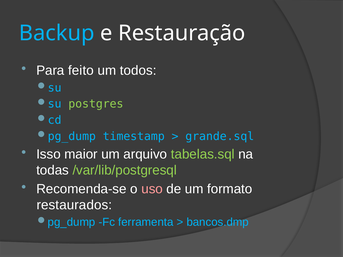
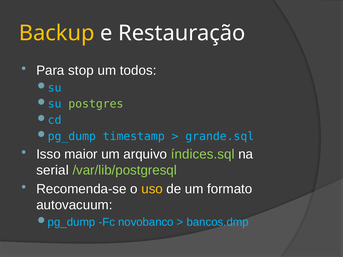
Backup colour: light blue -> yellow
feito: feito -> stop
tabelas.sql: tabelas.sql -> índices.sql
todas: todas -> serial
uso colour: pink -> yellow
restaurados: restaurados -> autovacuum
ferramenta: ferramenta -> novobanco
